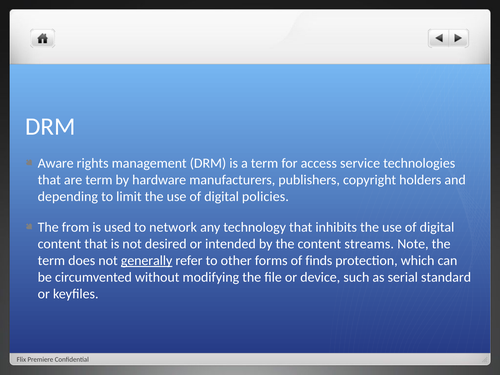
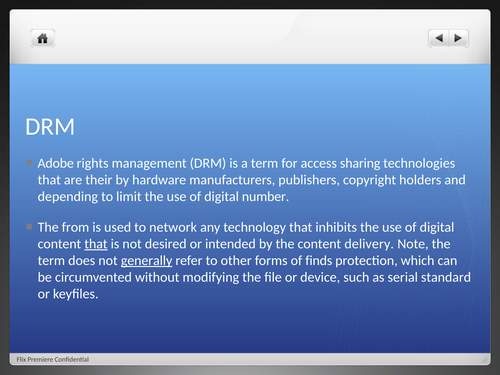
Aware: Aware -> Adobe
service: service -> sharing
are term: term -> their
policies: policies -> number
that at (96, 244) underline: none -> present
streams: streams -> delivery
